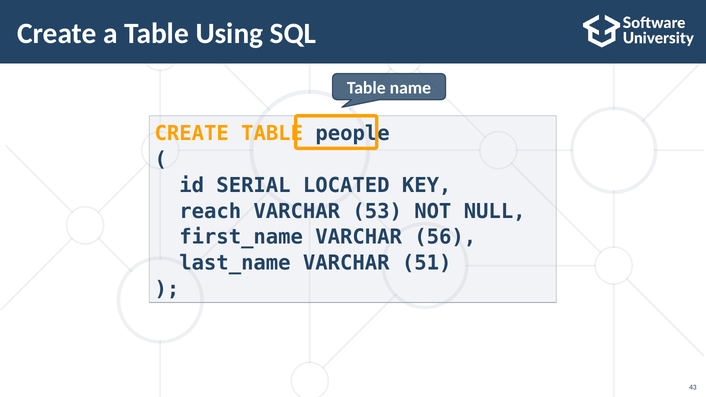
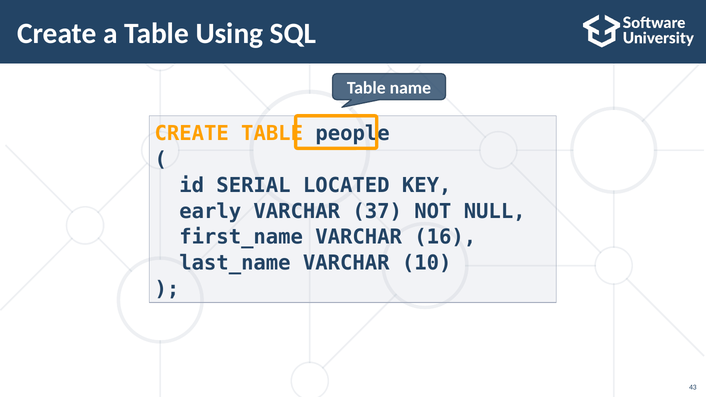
reach: reach -> early
53: 53 -> 37
56: 56 -> 16
51: 51 -> 10
